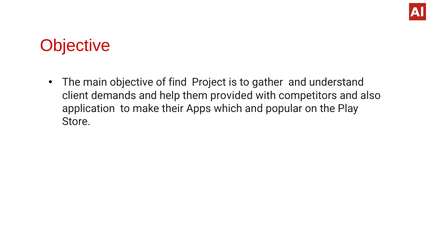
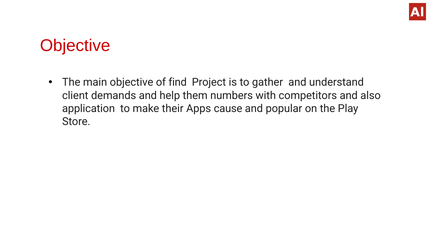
provided: provided -> numbers
which: which -> cause
